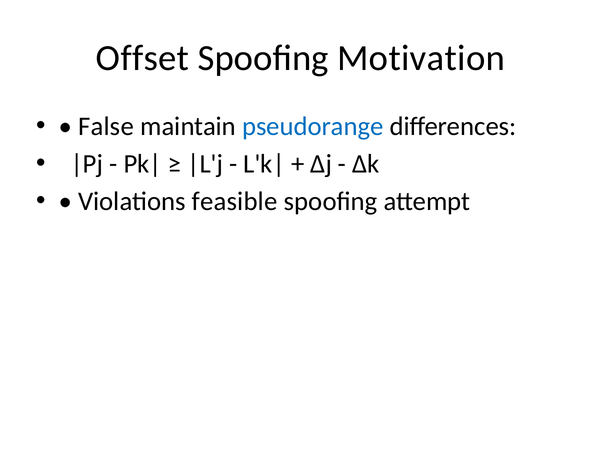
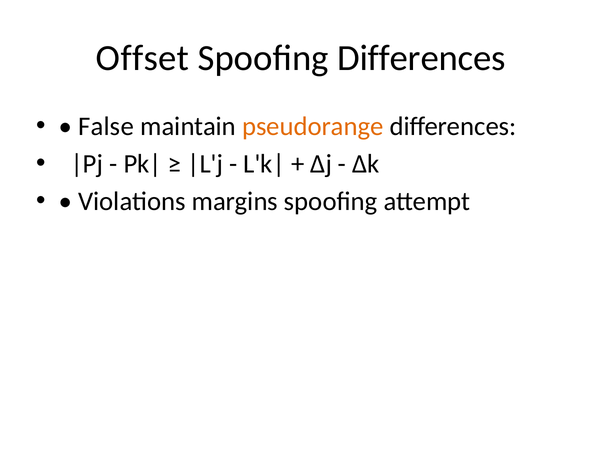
Spoofing Motivation: Motivation -> Differences
pseudorange colour: blue -> orange
feasible: feasible -> margins
